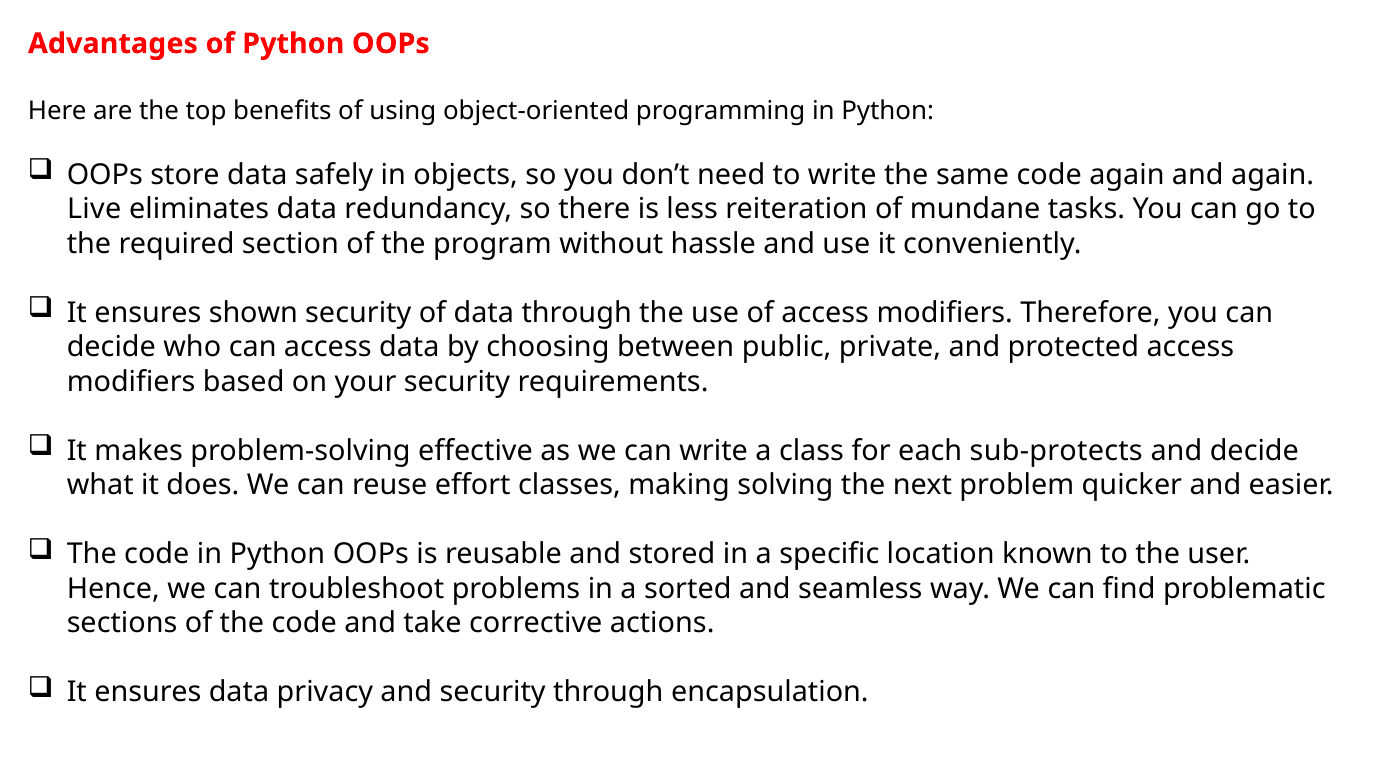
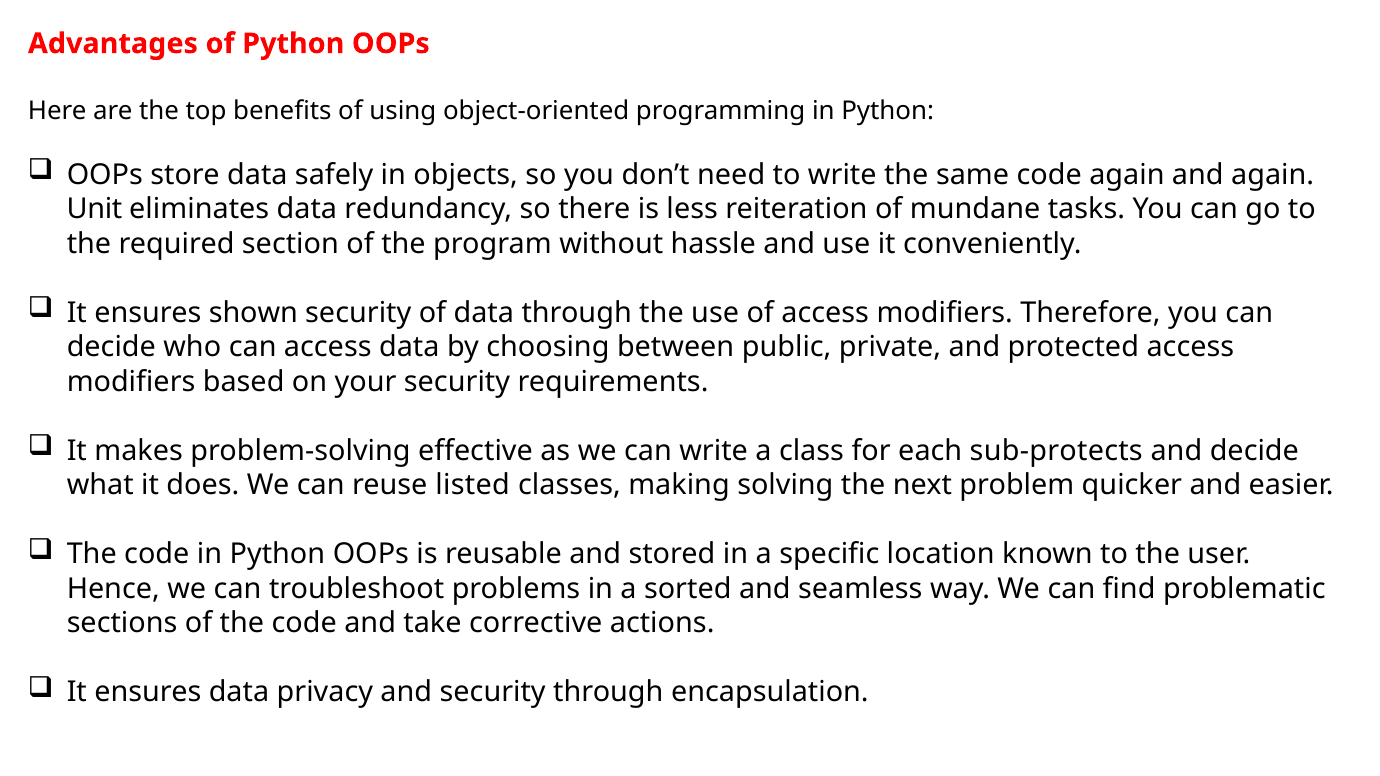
Live: Live -> Unit
effort: effort -> listed
